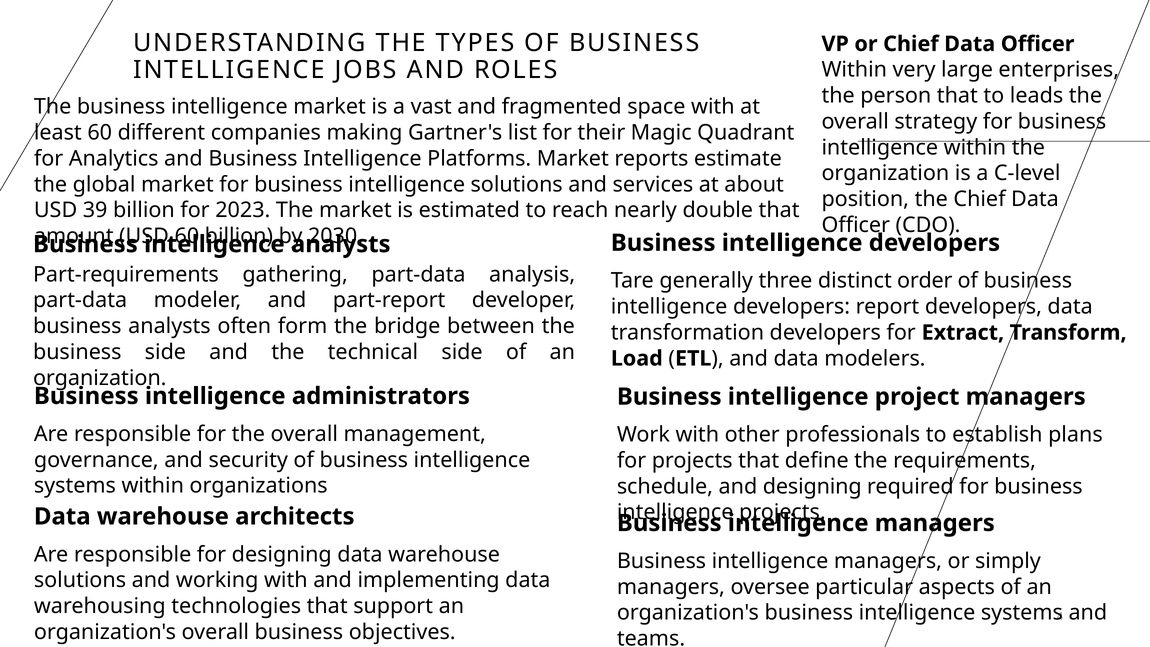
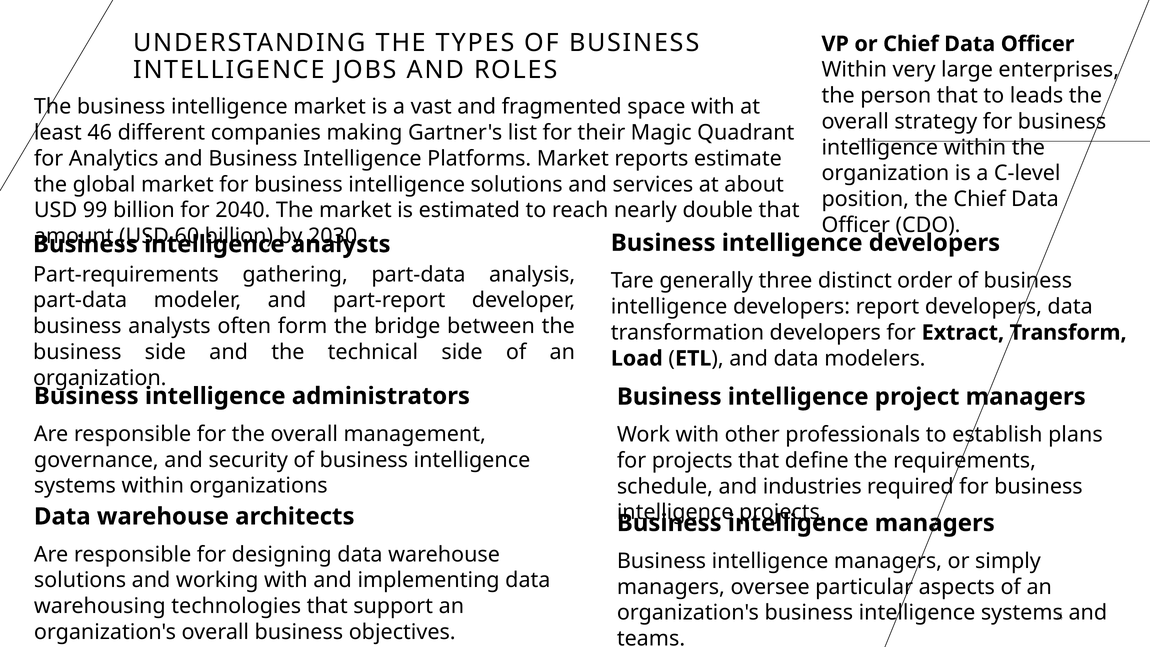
least 60: 60 -> 46
39: 39 -> 99
2023: 2023 -> 2040
and designing: designing -> industries
